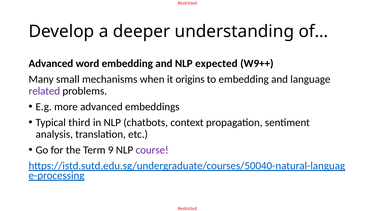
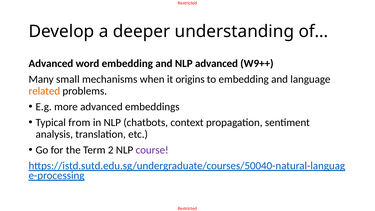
NLP expected: expected -> advanced
related colour: purple -> orange
third: third -> from
9: 9 -> 2
